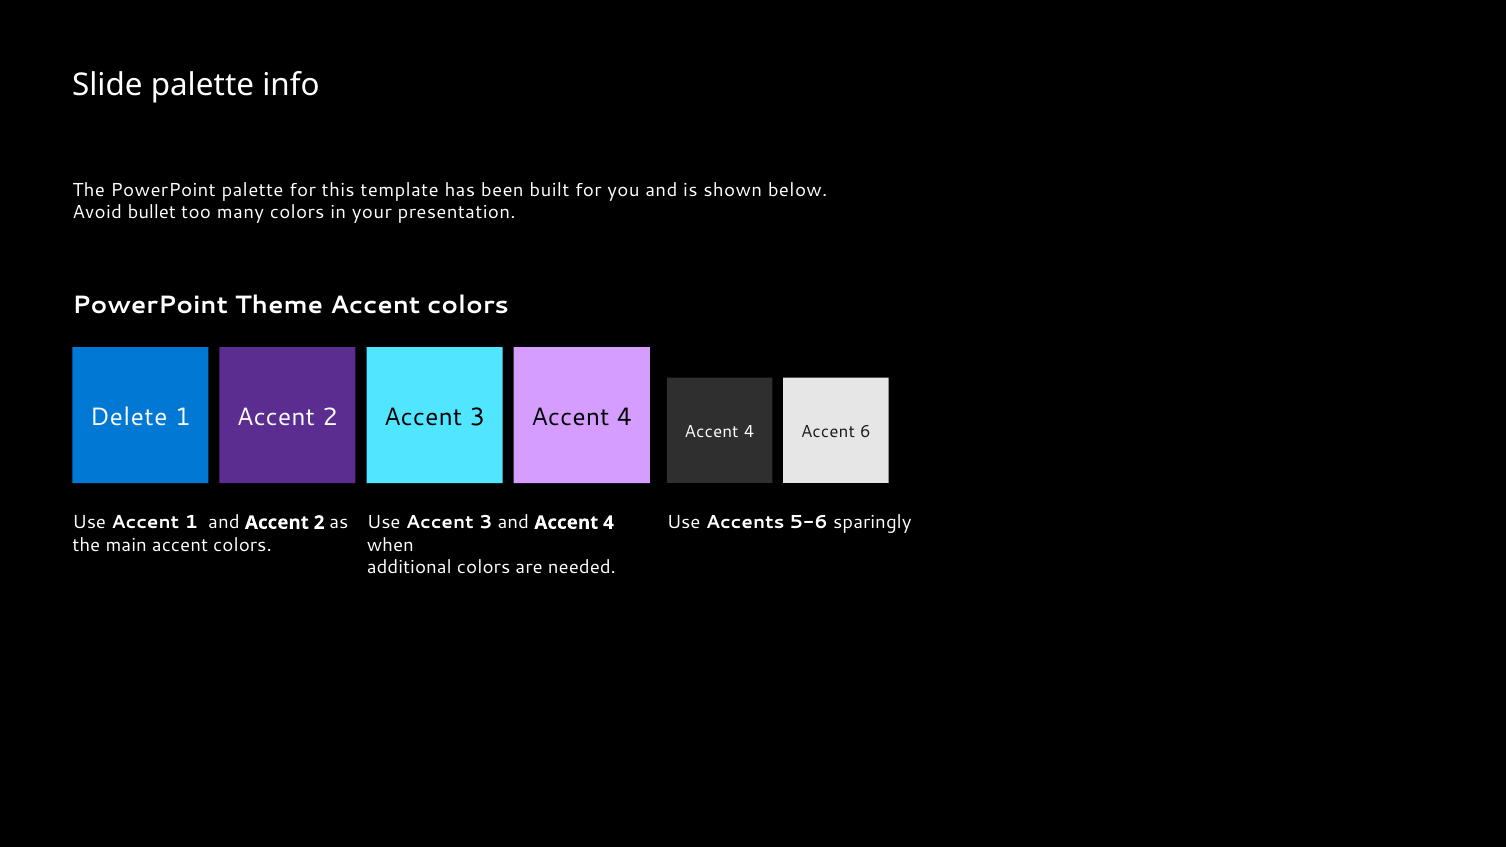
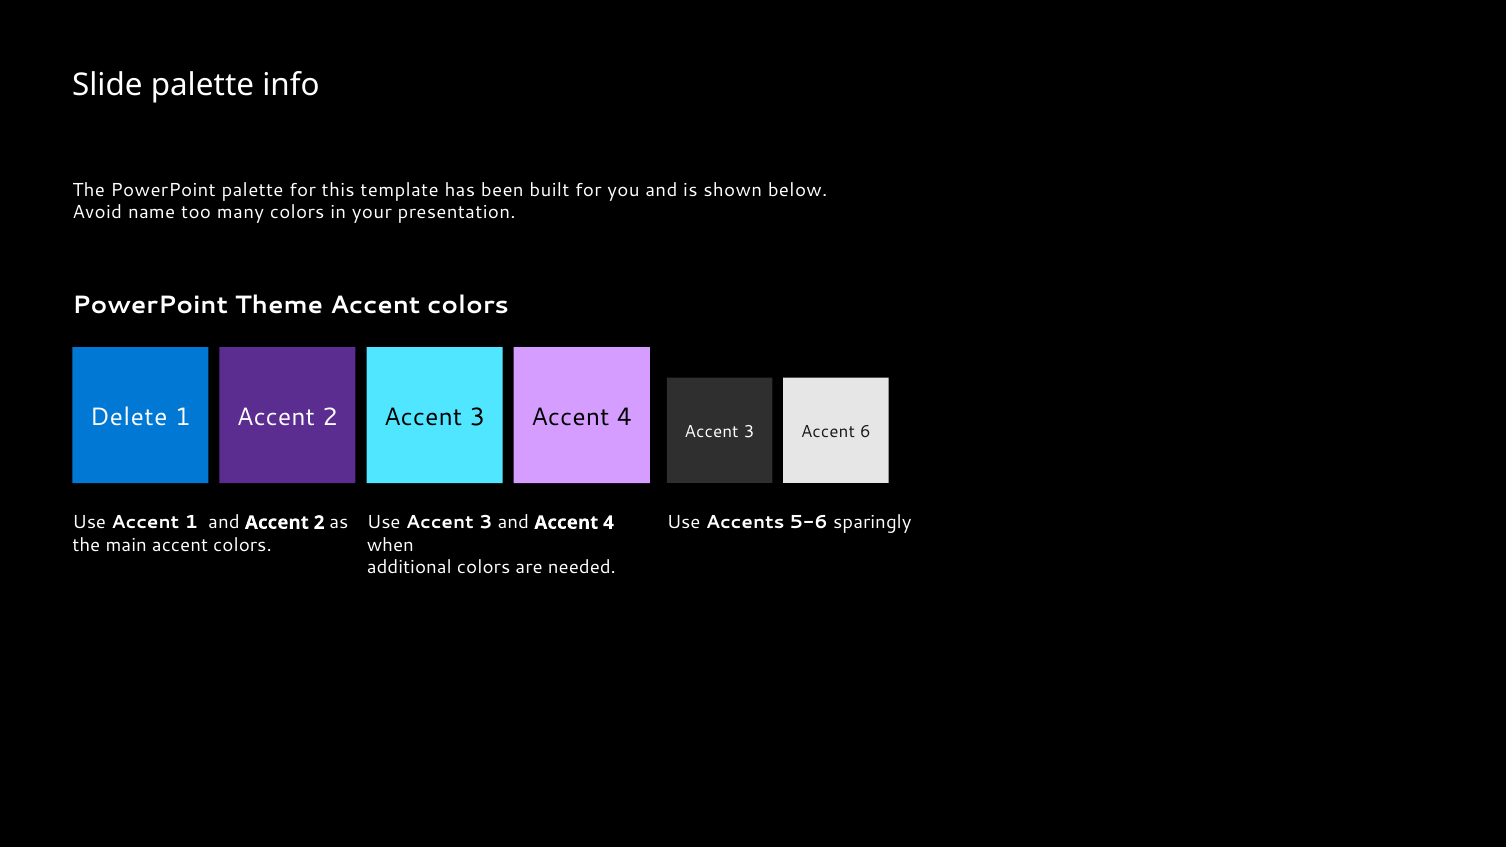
bullet: bullet -> name
4 at (749, 432): 4 -> 3
